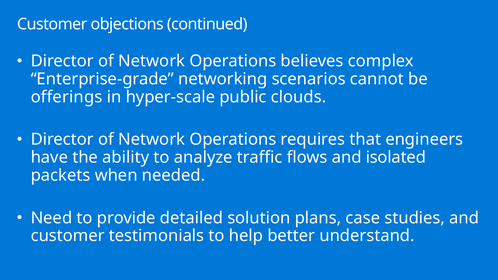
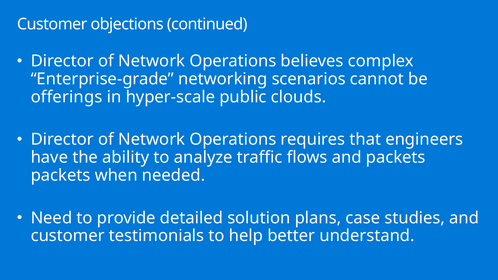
and isolated: isolated -> packets
